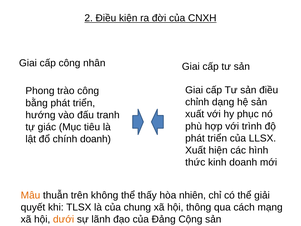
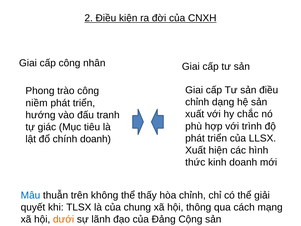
bằng: bằng -> niềm
phục: phục -> chắc
Mâu colour: orange -> blue
hòa nhiên: nhiên -> chỉnh
